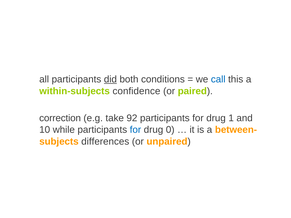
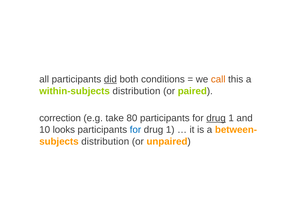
call colour: blue -> orange
within-subjects confidence: confidence -> distribution
92: 92 -> 80
drug at (216, 118) underline: none -> present
while: while -> looks
0 at (170, 130): 0 -> 1
differences at (105, 142): differences -> distribution
